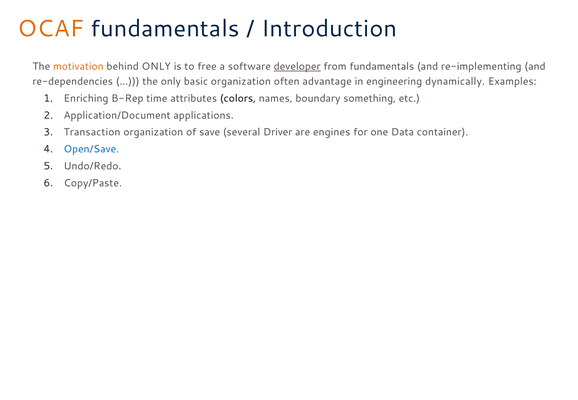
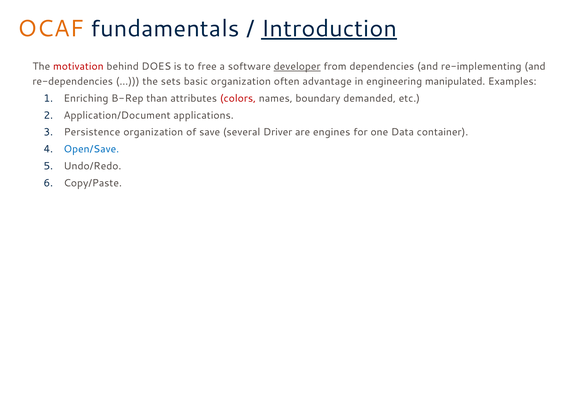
Introduction underline: none -> present
motivation colour: orange -> red
behind ONLY: ONLY -> DOES
from fundamentals: fundamentals -> dependencies
the only: only -> sets
dynamically: dynamically -> manipulated
time: time -> than
colors colour: black -> red
something: something -> demanded
Transaction: Transaction -> Persistence
